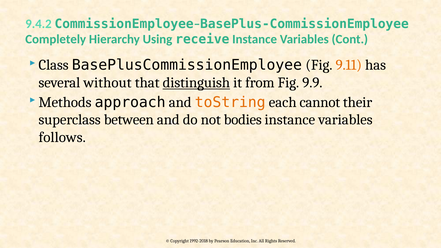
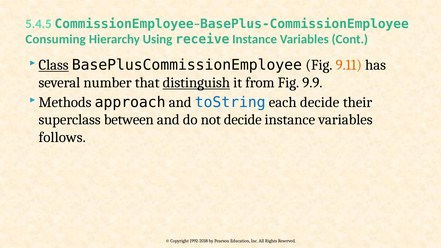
9.4.2: 9.4.2 -> 5.4.5
Completely: Completely -> Consuming
Class underline: none -> present
without: without -> number
toString colour: orange -> blue
each cannot: cannot -> decide
not bodies: bodies -> decide
